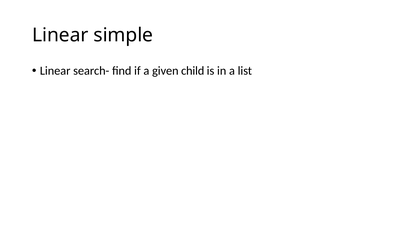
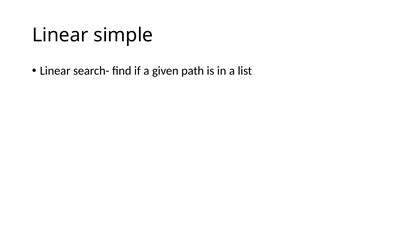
child: child -> path
